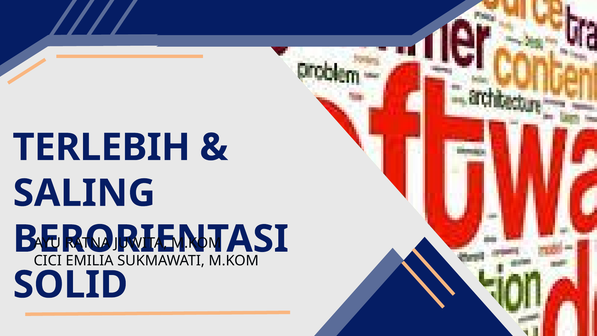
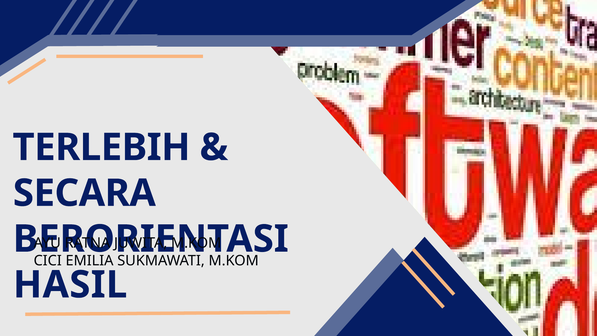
SALING: SALING -> SECARA
SOLID: SOLID -> HASIL
